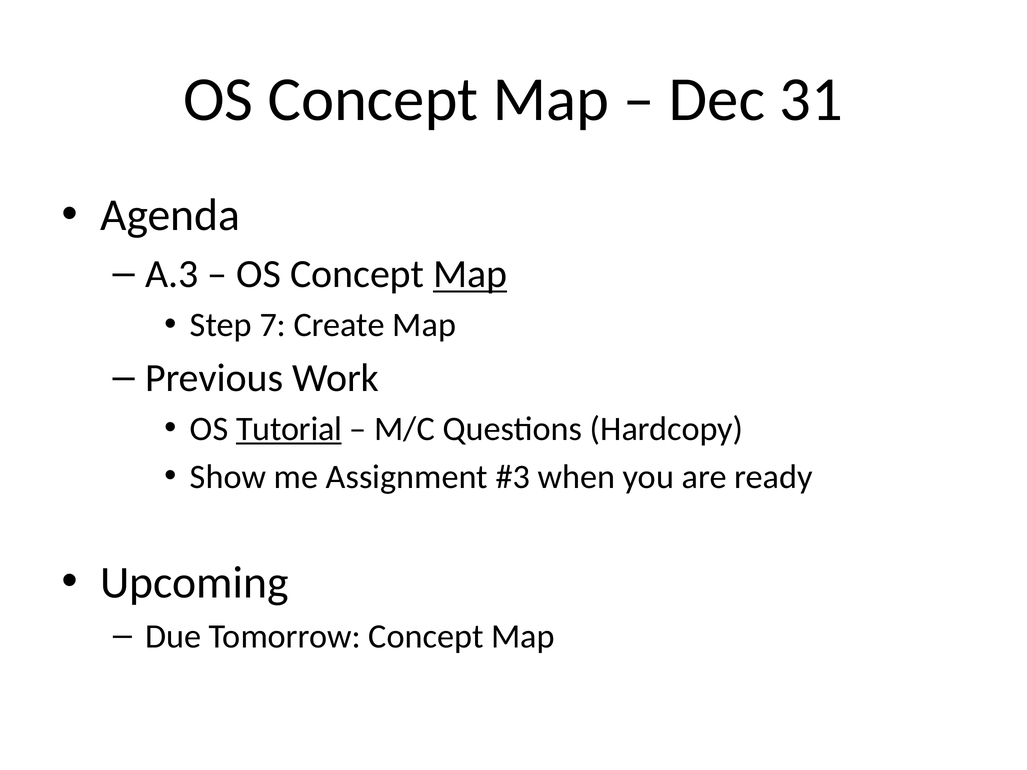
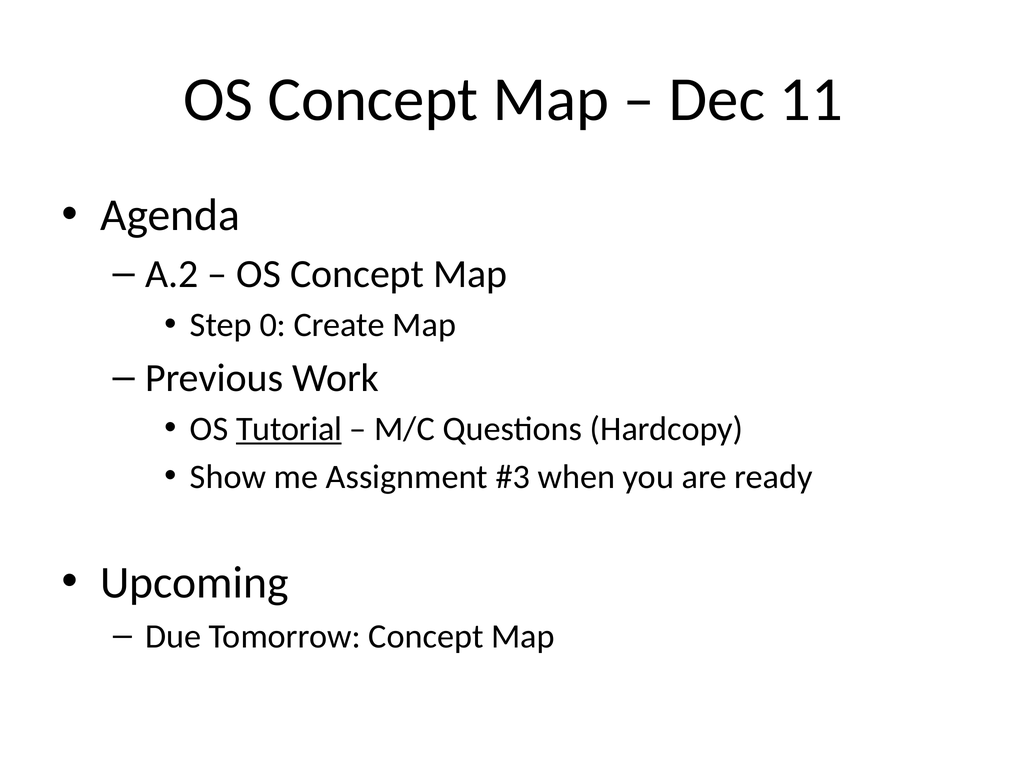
31: 31 -> 11
A.3: A.3 -> A.2
Map at (470, 274) underline: present -> none
7: 7 -> 0
